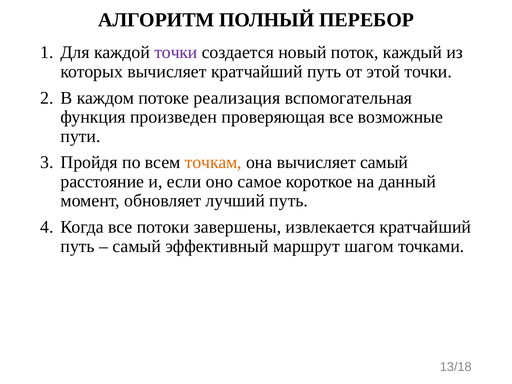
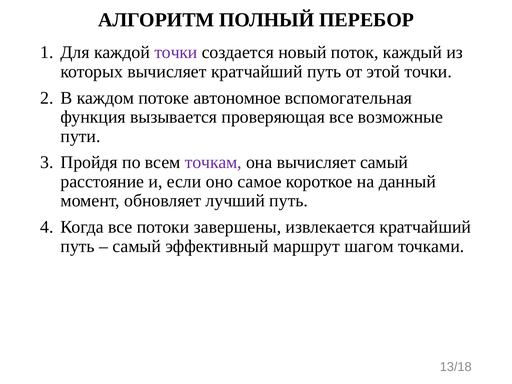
реализация: реализация -> автономное
произведен: произведен -> вызывается
точкам colour: orange -> purple
